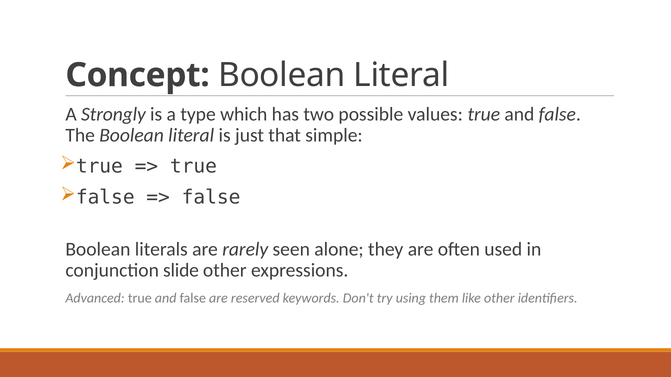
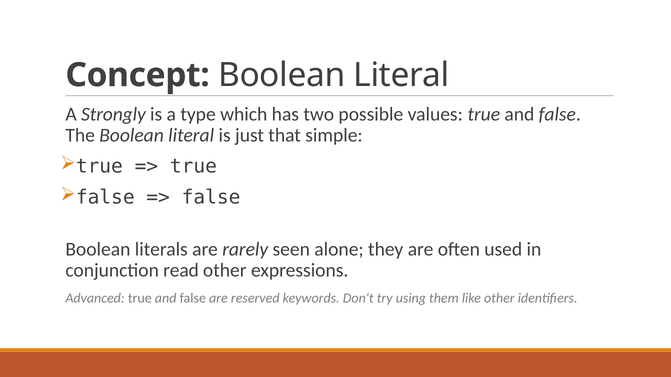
slide: slide -> read
